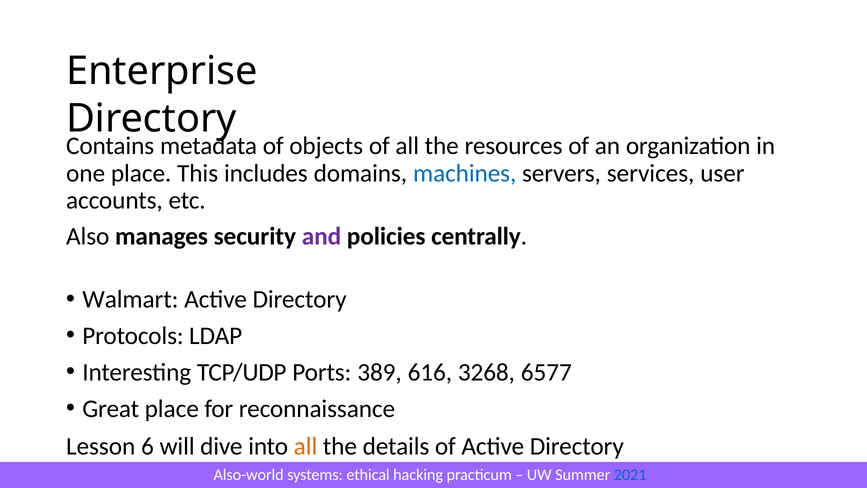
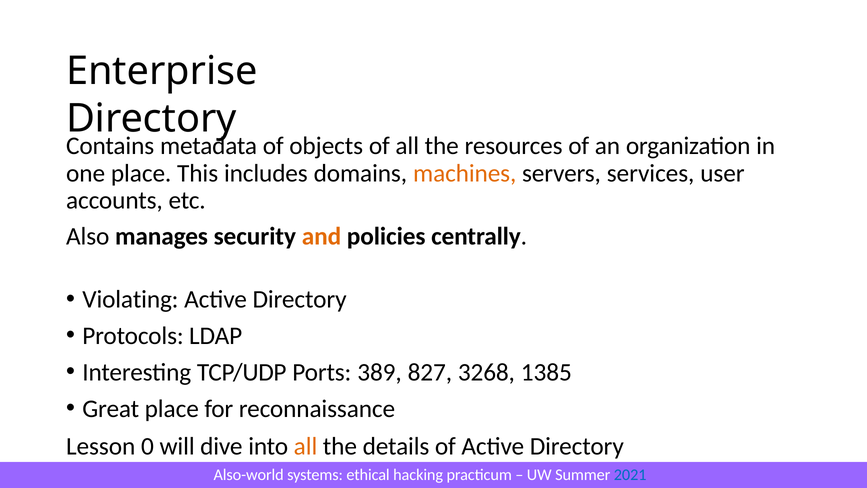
machines colour: blue -> orange
and colour: purple -> orange
Walmart: Walmart -> Violating
616: 616 -> 827
6577: 6577 -> 1385
6: 6 -> 0
